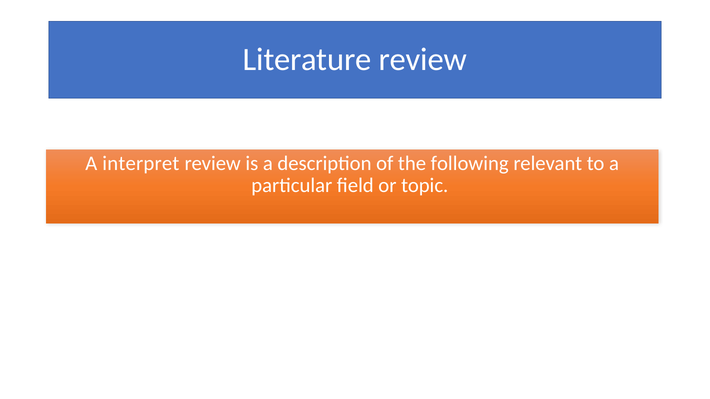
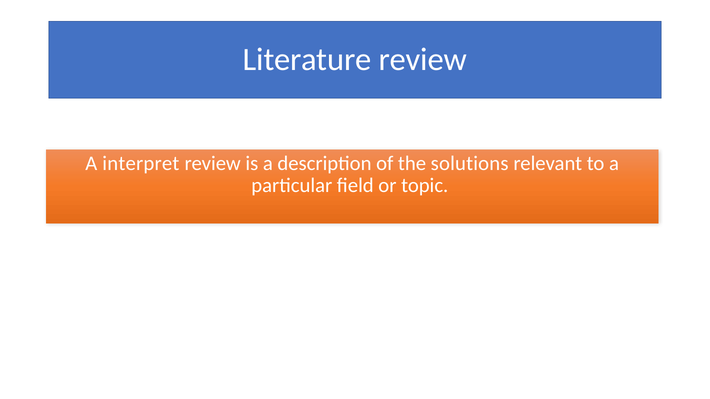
following: following -> solutions
